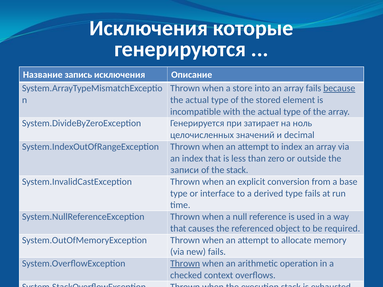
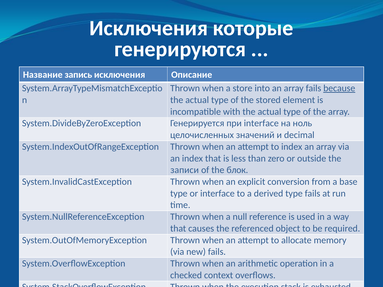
при затирает: затирает -> interface
the stack: stack -> блок
Thrown at (185, 264) underline: present -> none
